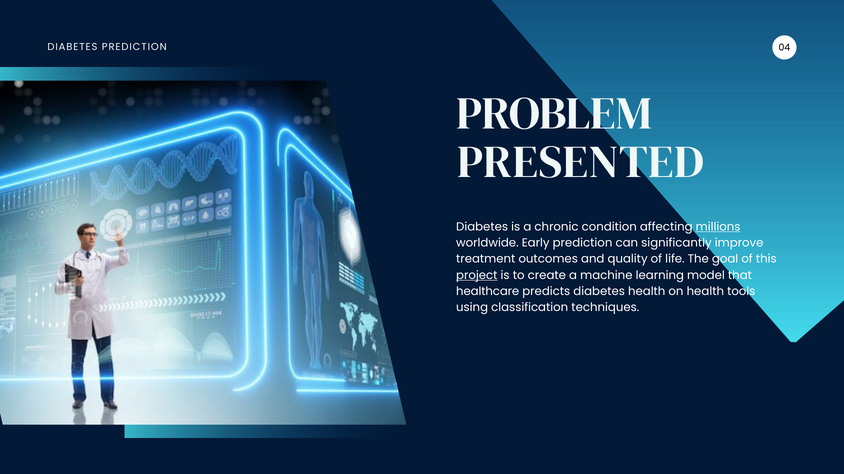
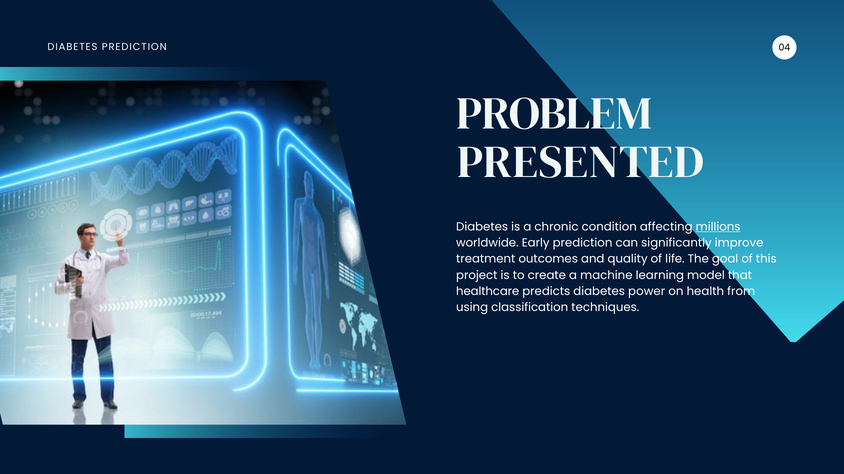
project underline: present -> none
diabetes health: health -> power
tools: tools -> from
